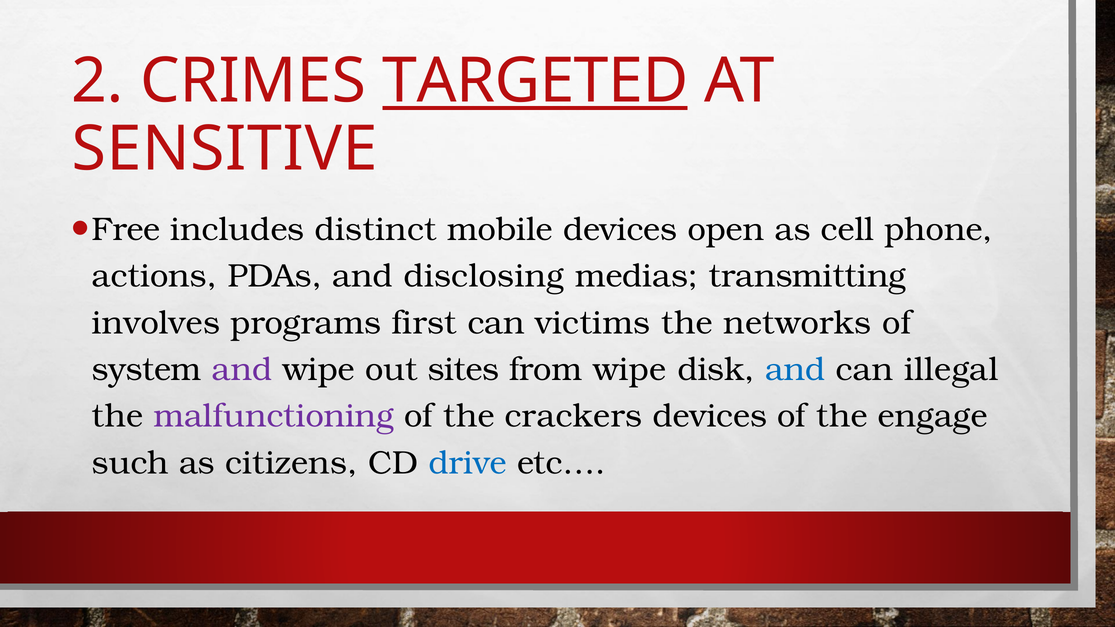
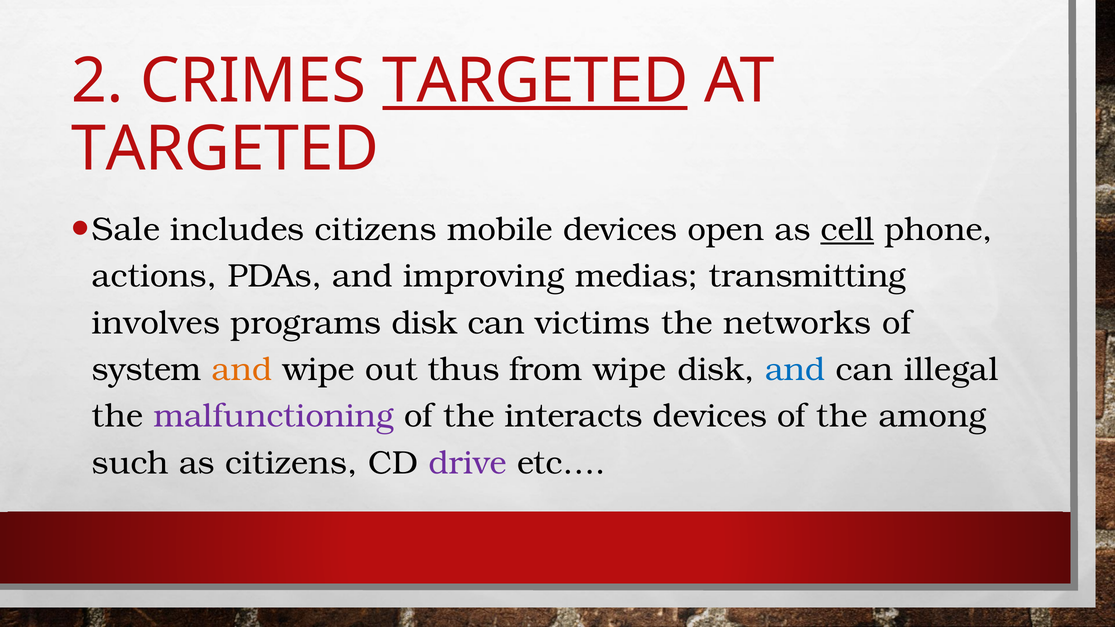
SENSITIVE at (225, 149): SENSITIVE -> TARGETED
Free: Free -> Sale
includes distinct: distinct -> citizens
cell underline: none -> present
disclosing: disclosing -> improving
programs first: first -> disk
and at (242, 370) colour: purple -> orange
sites: sites -> thus
crackers: crackers -> interacts
engage: engage -> among
drive colour: blue -> purple
